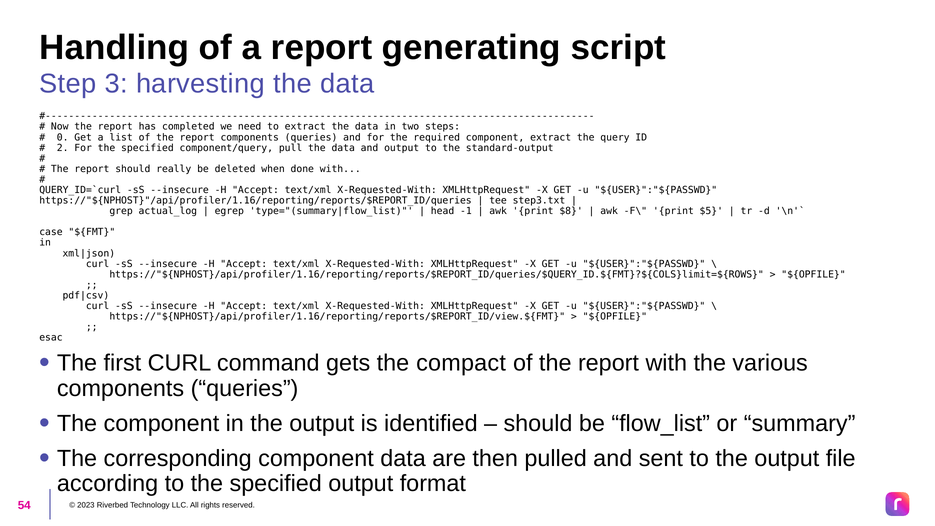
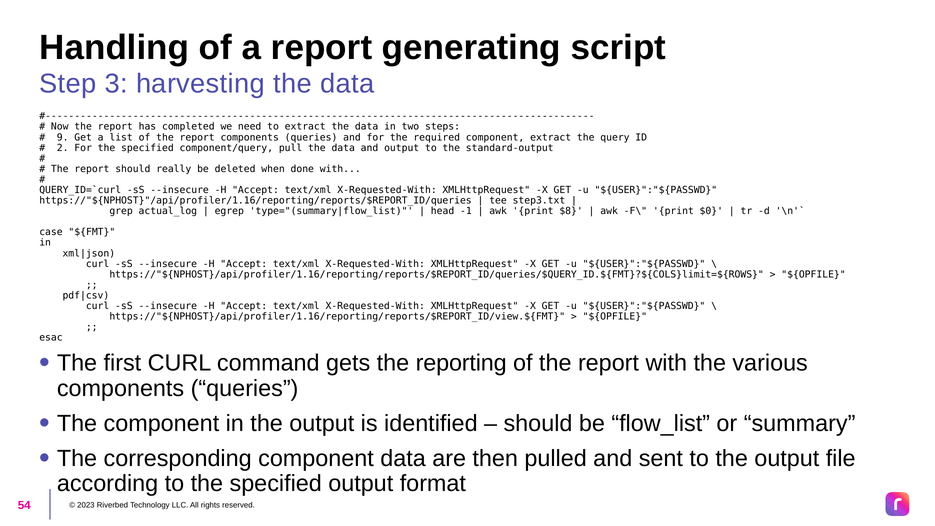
0: 0 -> 9
$5: $5 -> $0
compact: compact -> reporting
